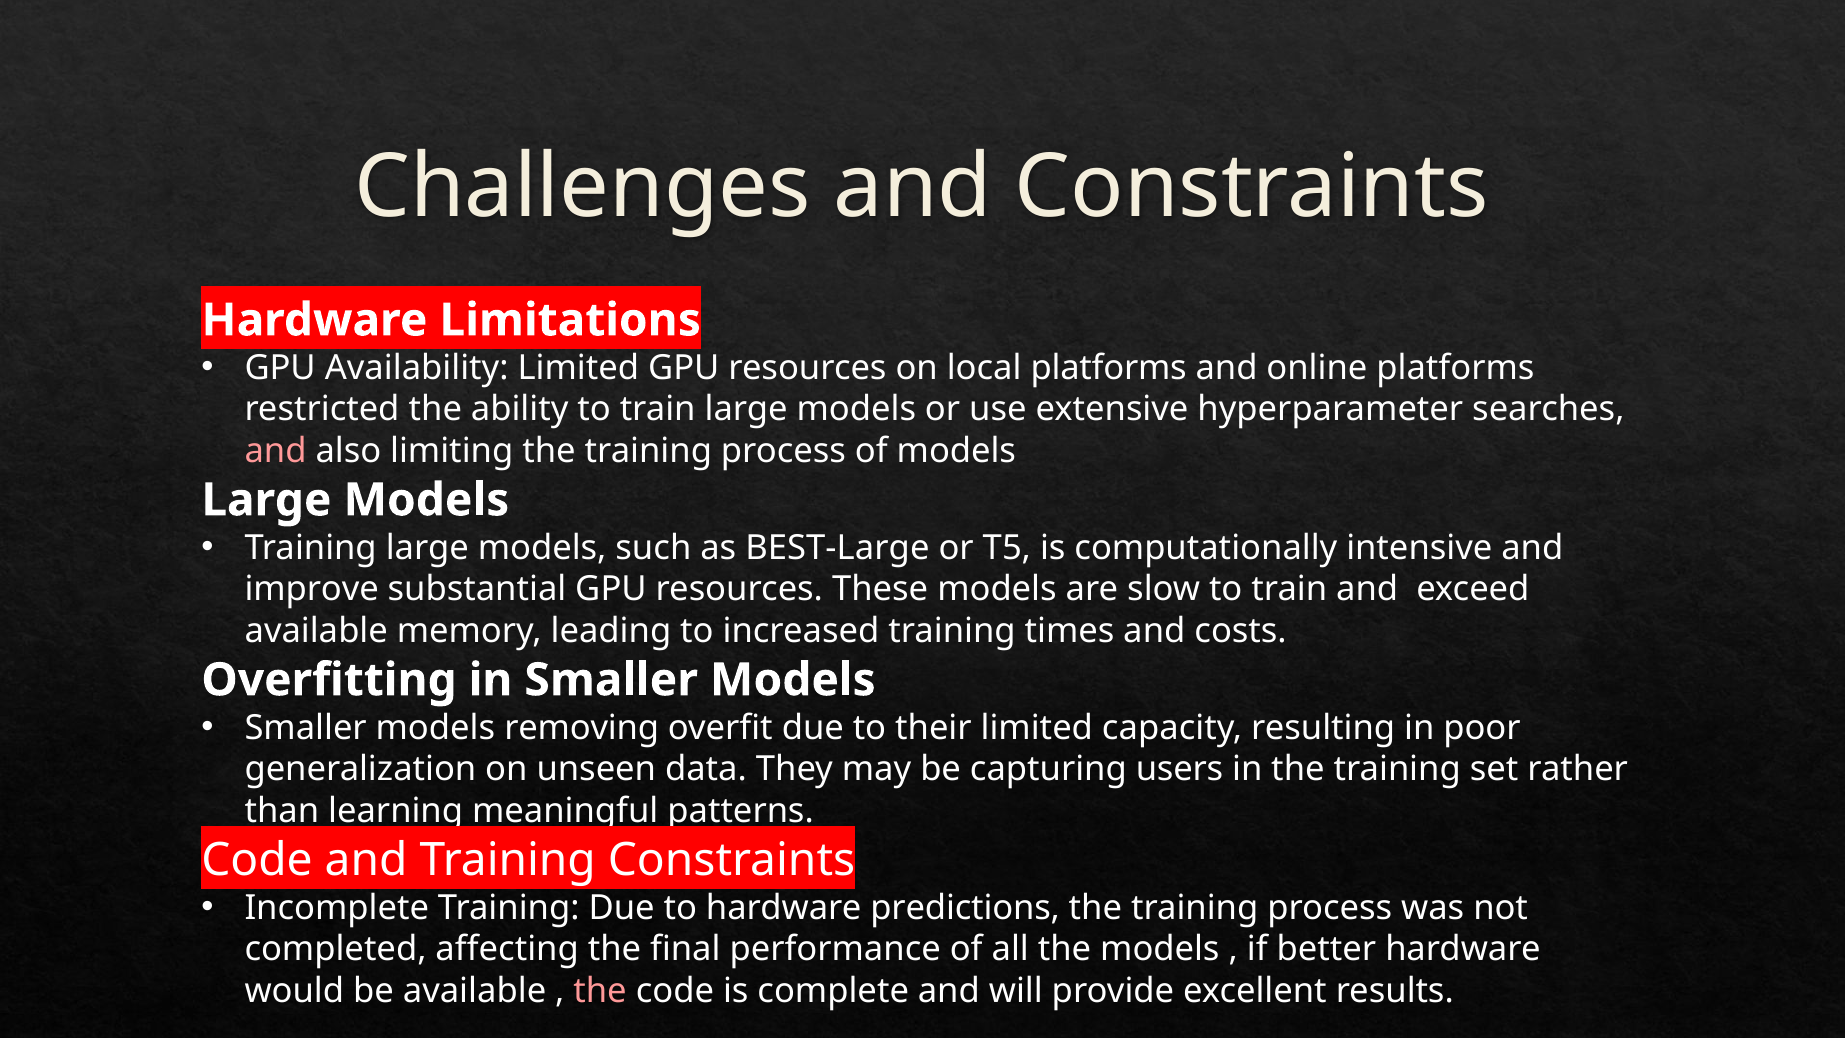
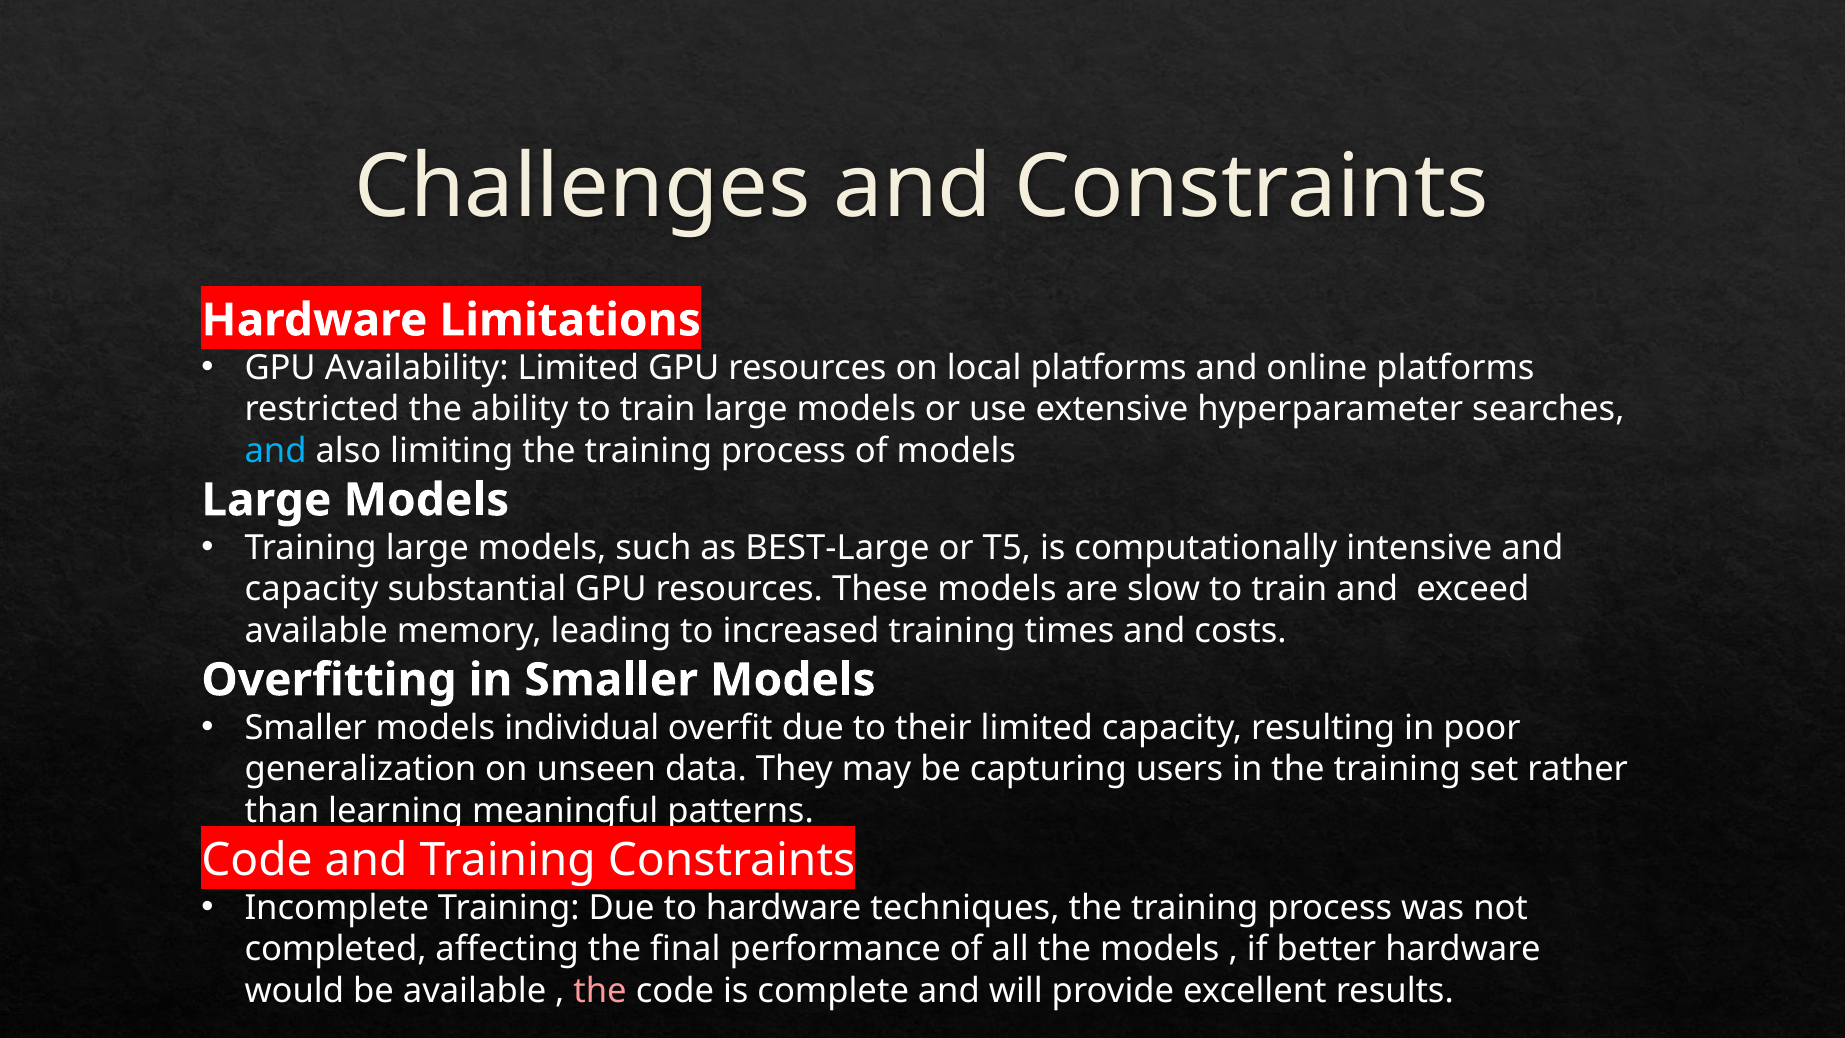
and at (276, 451) colour: pink -> light blue
improve at (312, 589): improve -> capacity
removing: removing -> individual
predictions: predictions -> techniques
